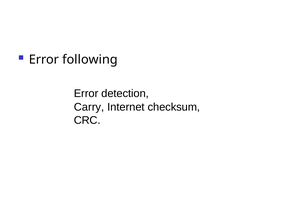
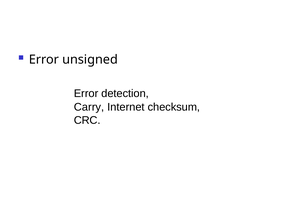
following: following -> unsigned
